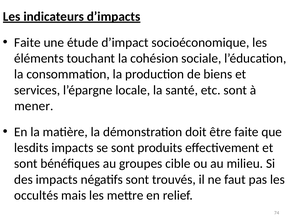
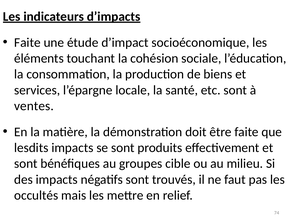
mener: mener -> ventes
